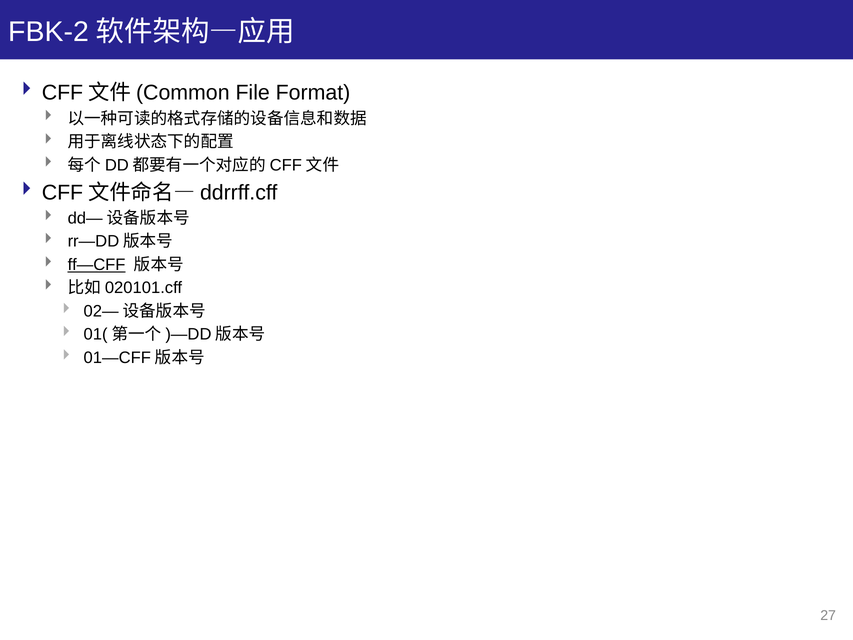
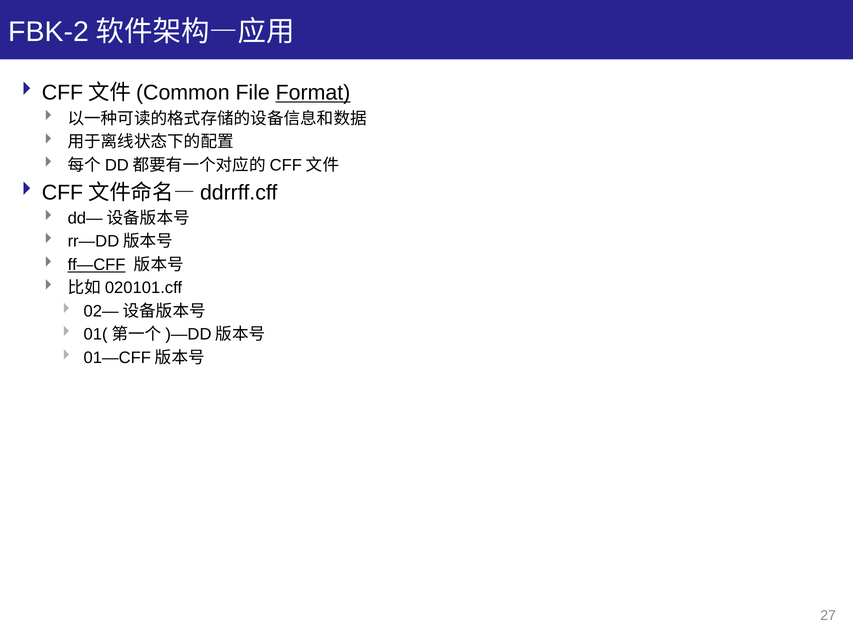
Format underline: none -> present
